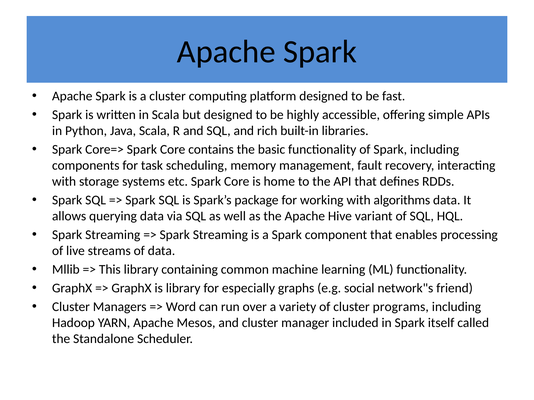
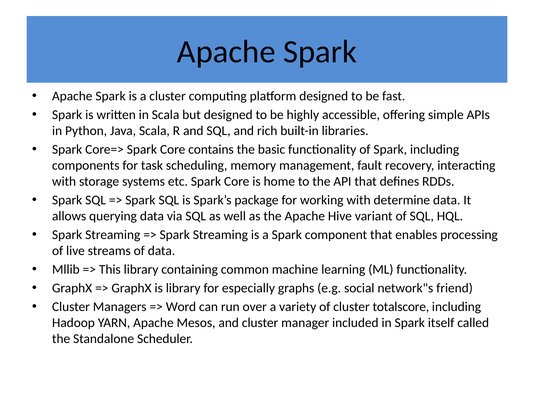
algorithms: algorithms -> determine
programs: programs -> totalscore
